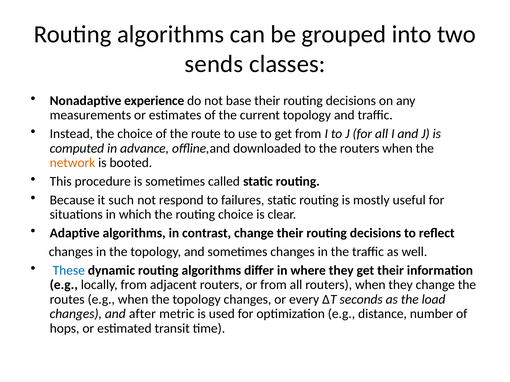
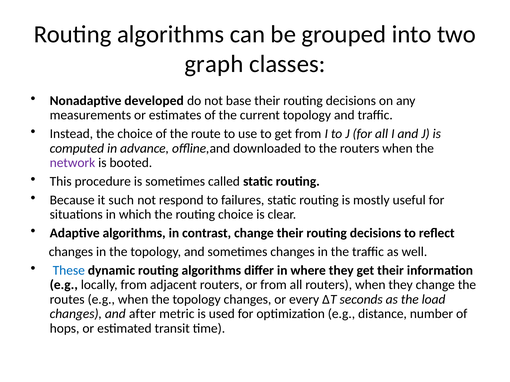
sends: sends -> graph
experience: experience -> developed
network colour: orange -> purple
